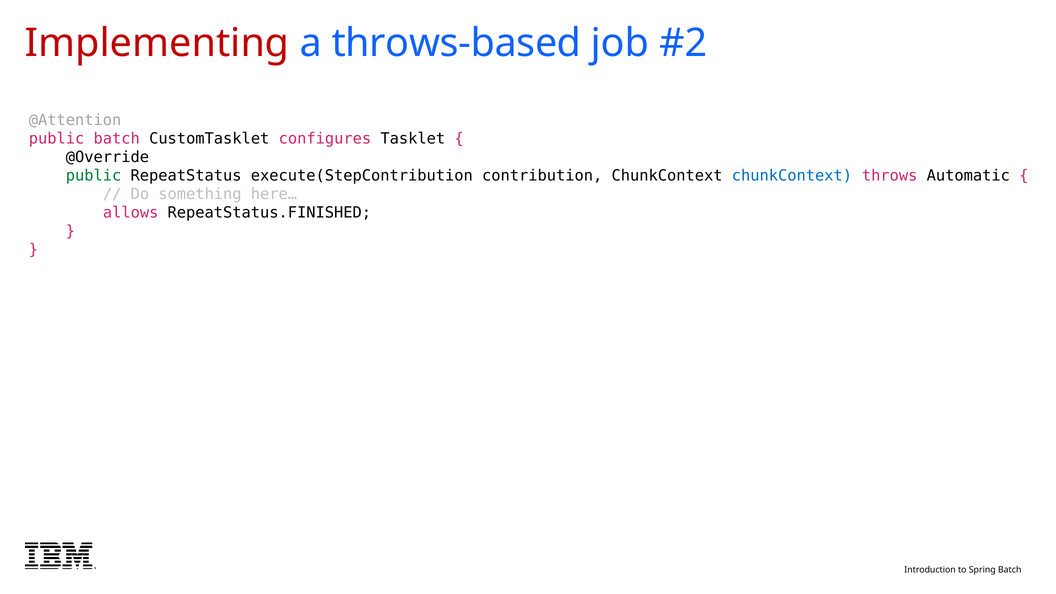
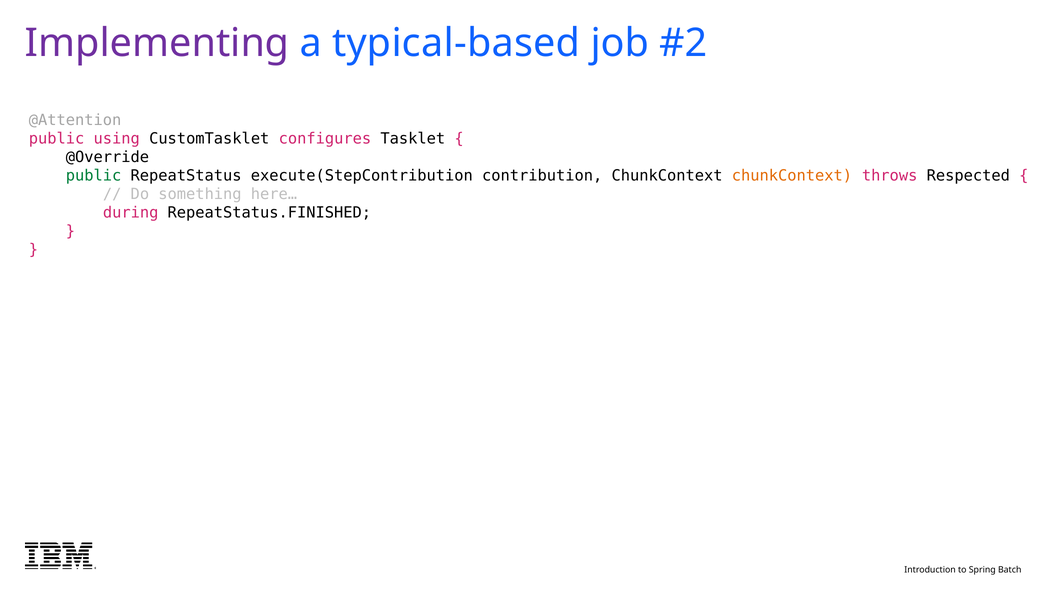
Implementing colour: red -> purple
throws-based: throws-based -> typical-based
public batch: batch -> using
chunkContext at (792, 176) colour: blue -> orange
Automatic: Automatic -> Respected
allows: allows -> during
